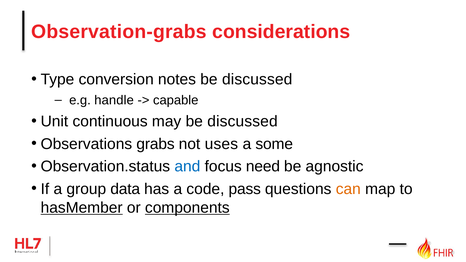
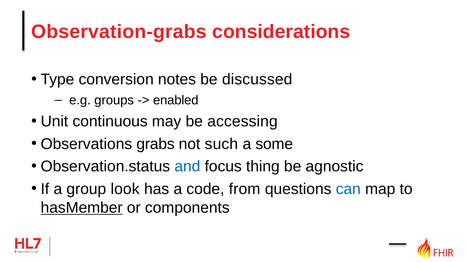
handle: handle -> groups
capable: capable -> enabled
may be discussed: discussed -> accessing
uses: uses -> such
need: need -> thing
data: data -> look
pass: pass -> from
can colour: orange -> blue
components underline: present -> none
